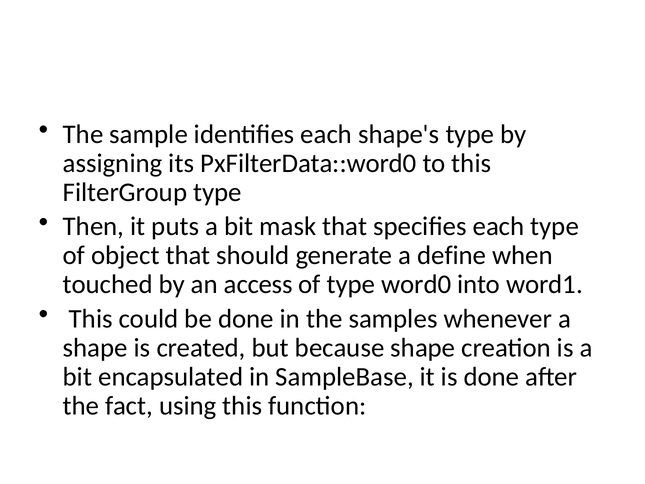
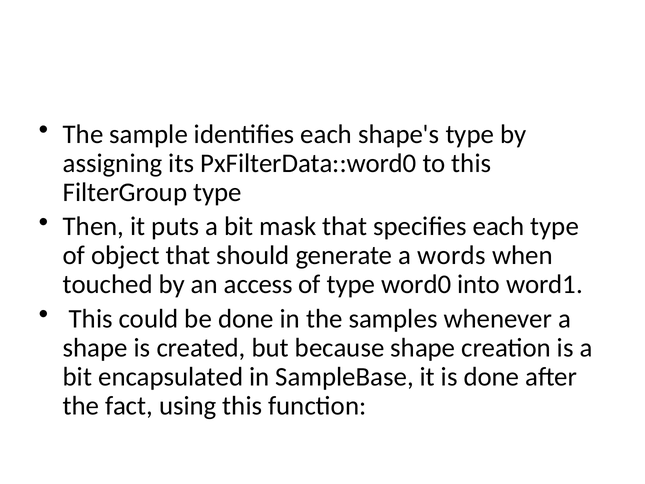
define: define -> words
